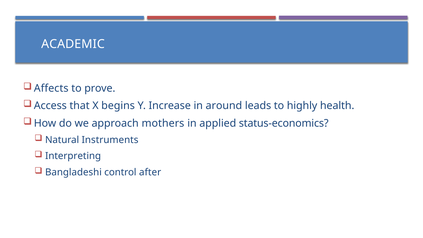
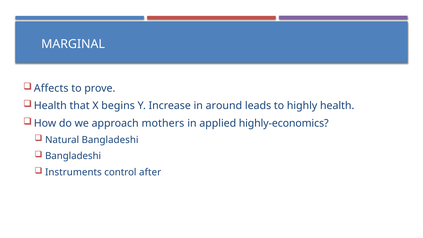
ACADEMIC: ACADEMIC -> MARGINAL
Access at (50, 106): Access -> Health
status-economics: status-economics -> highly-economics
Natural Instruments: Instruments -> Bangladeshi
Interpreting at (73, 156): Interpreting -> Bangladeshi
Bangladeshi: Bangladeshi -> Instruments
